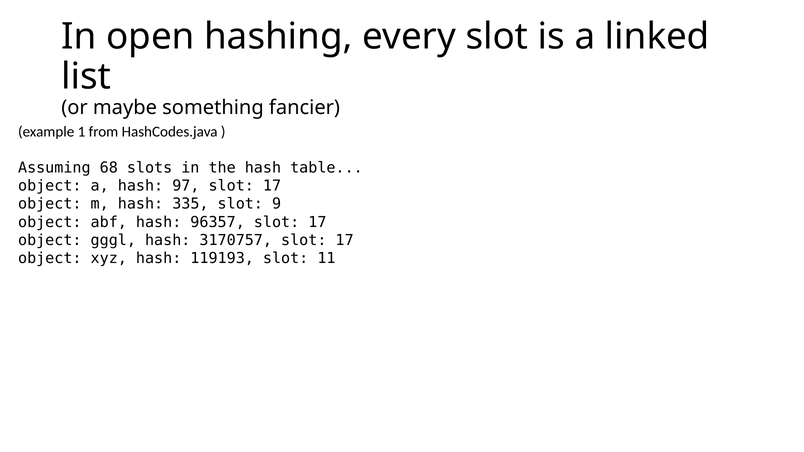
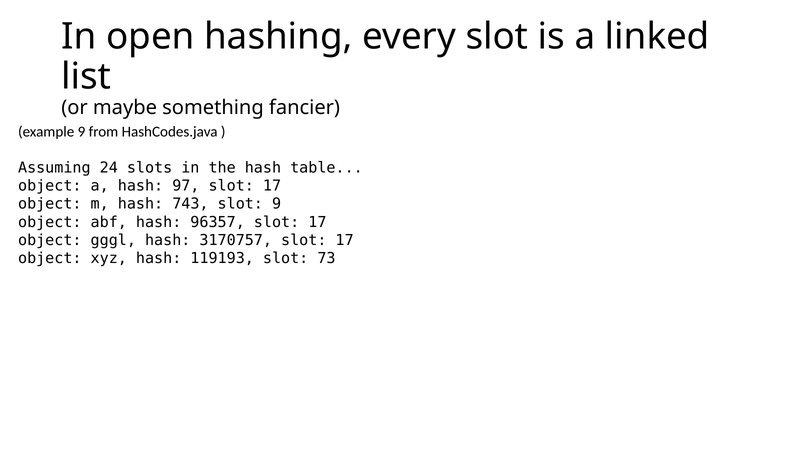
example 1: 1 -> 9
68: 68 -> 24
335: 335 -> 743
11: 11 -> 73
